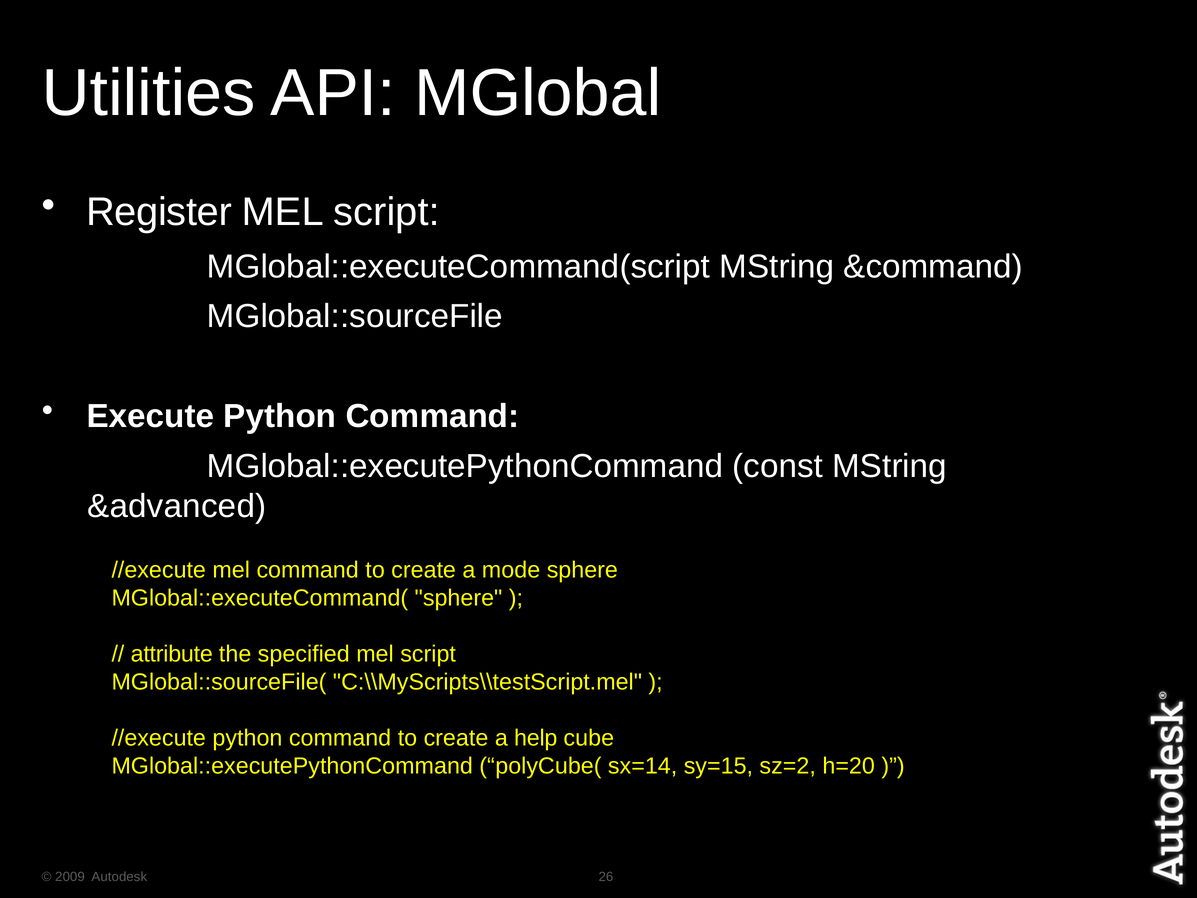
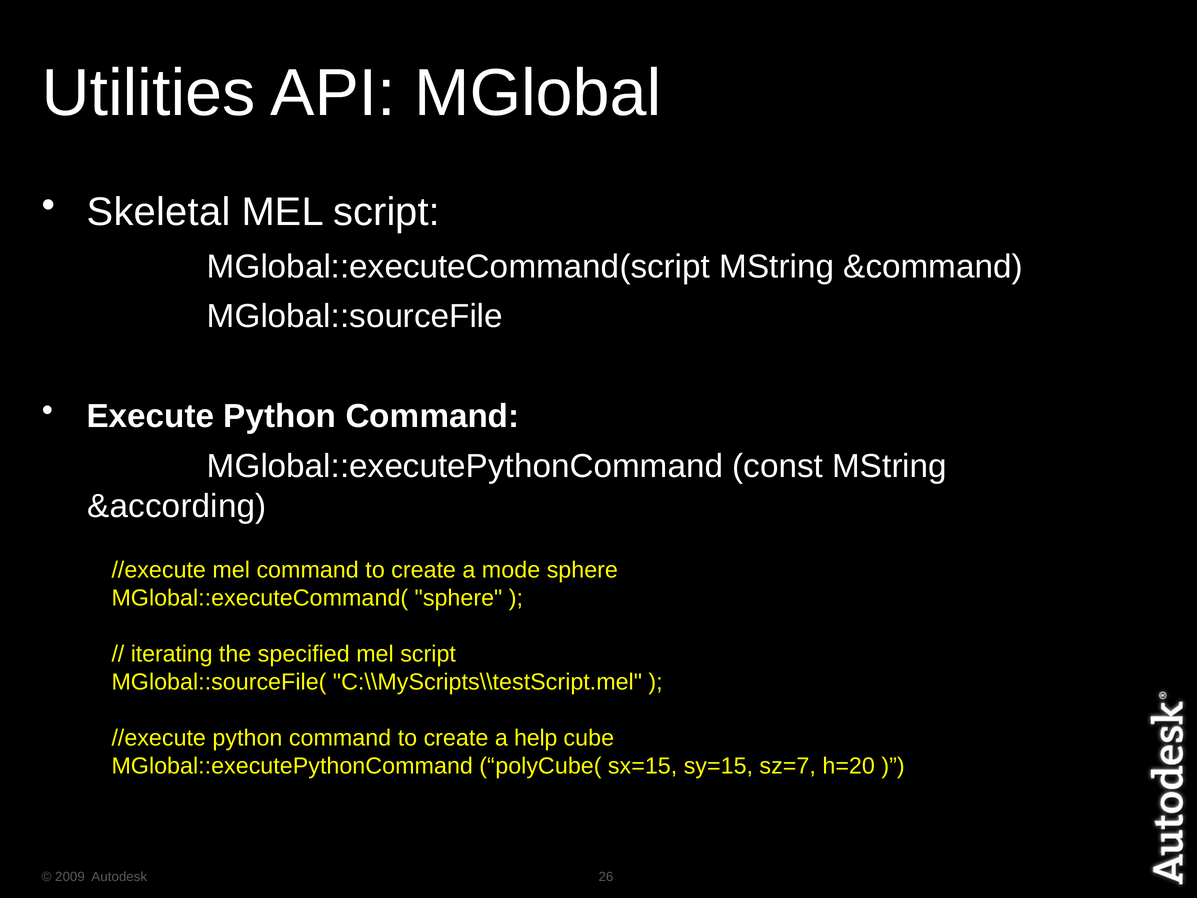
Register: Register -> Skeletal
&advanced: &advanced -> &according
attribute: attribute -> iterating
sx=14: sx=14 -> sx=15
sz=2: sz=2 -> sz=7
